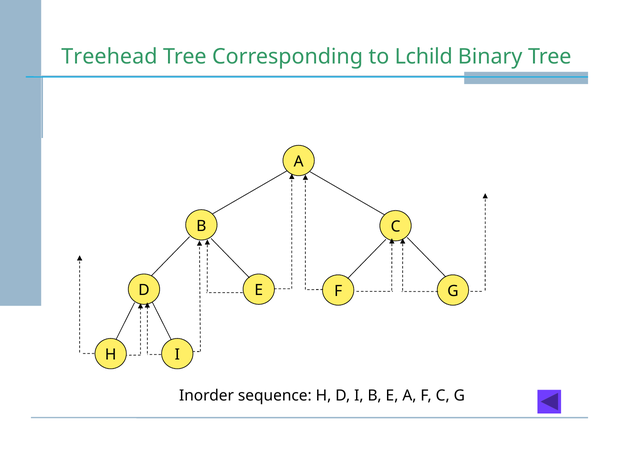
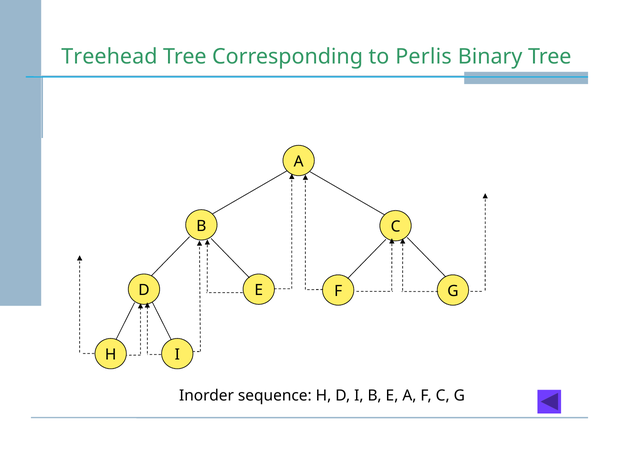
Lchild: Lchild -> Perlis
